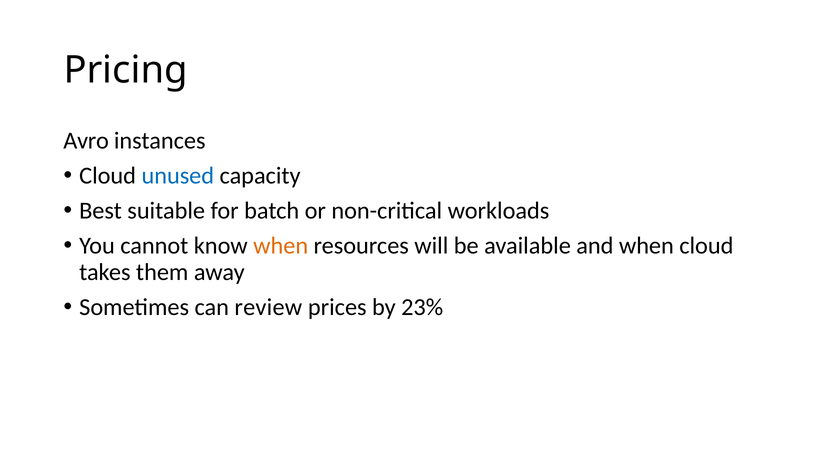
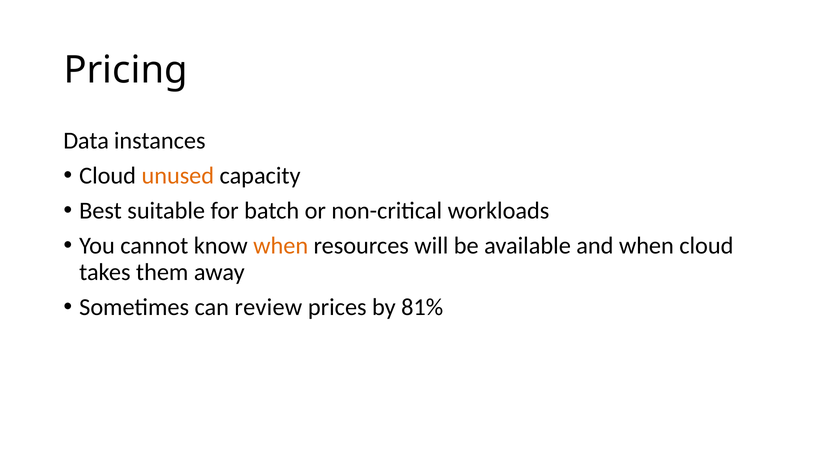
Avro: Avro -> Data
unused colour: blue -> orange
23%: 23% -> 81%
